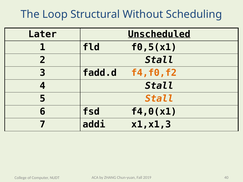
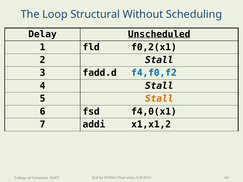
Later: Later -> Delay
f0,5(x1: f0,5(x1 -> f0,2(x1
f4,f0,f2 colour: orange -> blue
x1,x1,3: x1,x1,3 -> x1,x1,2
